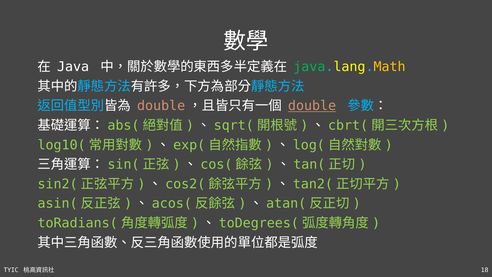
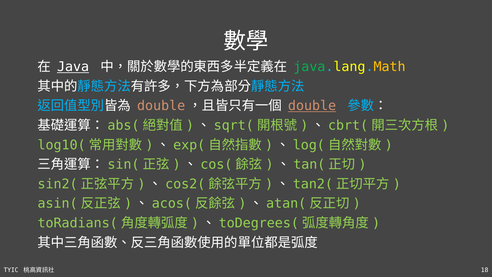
Java underline: none -> present
